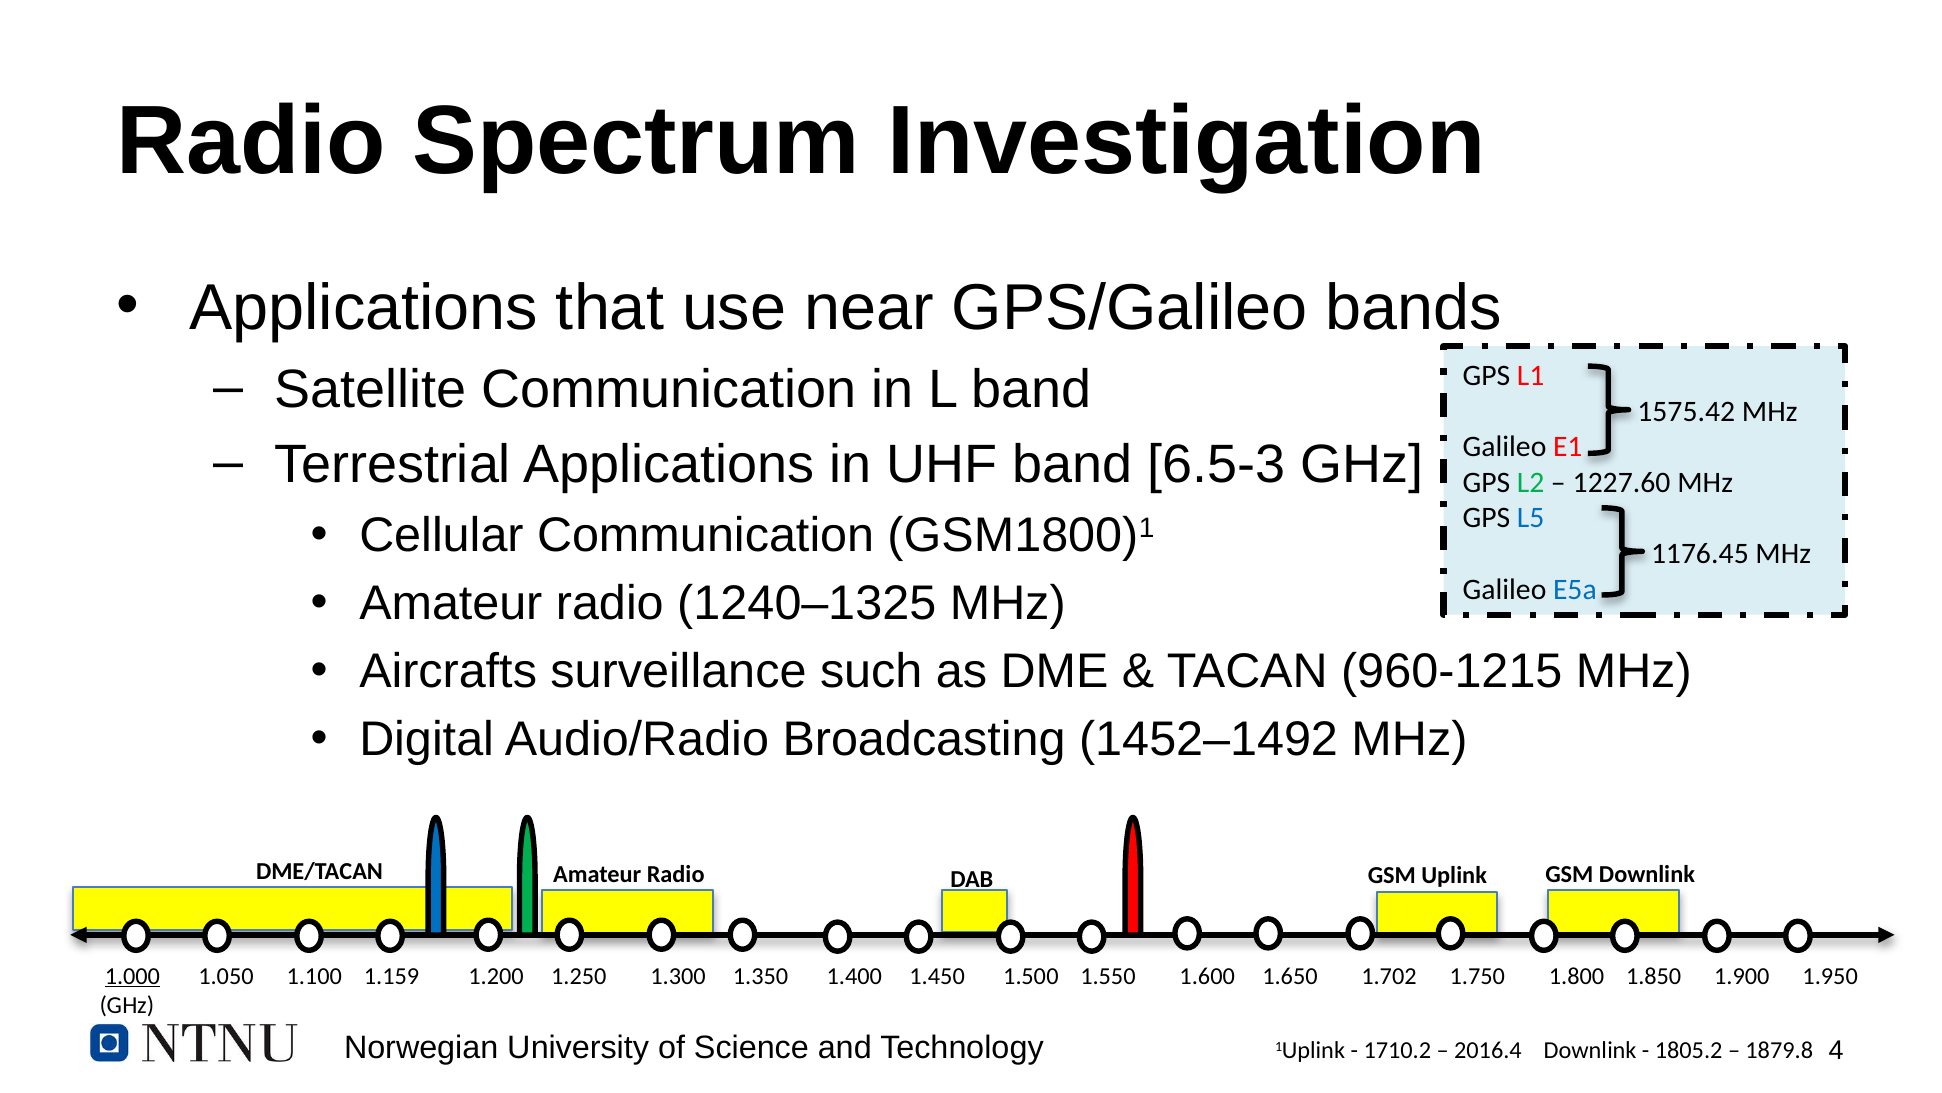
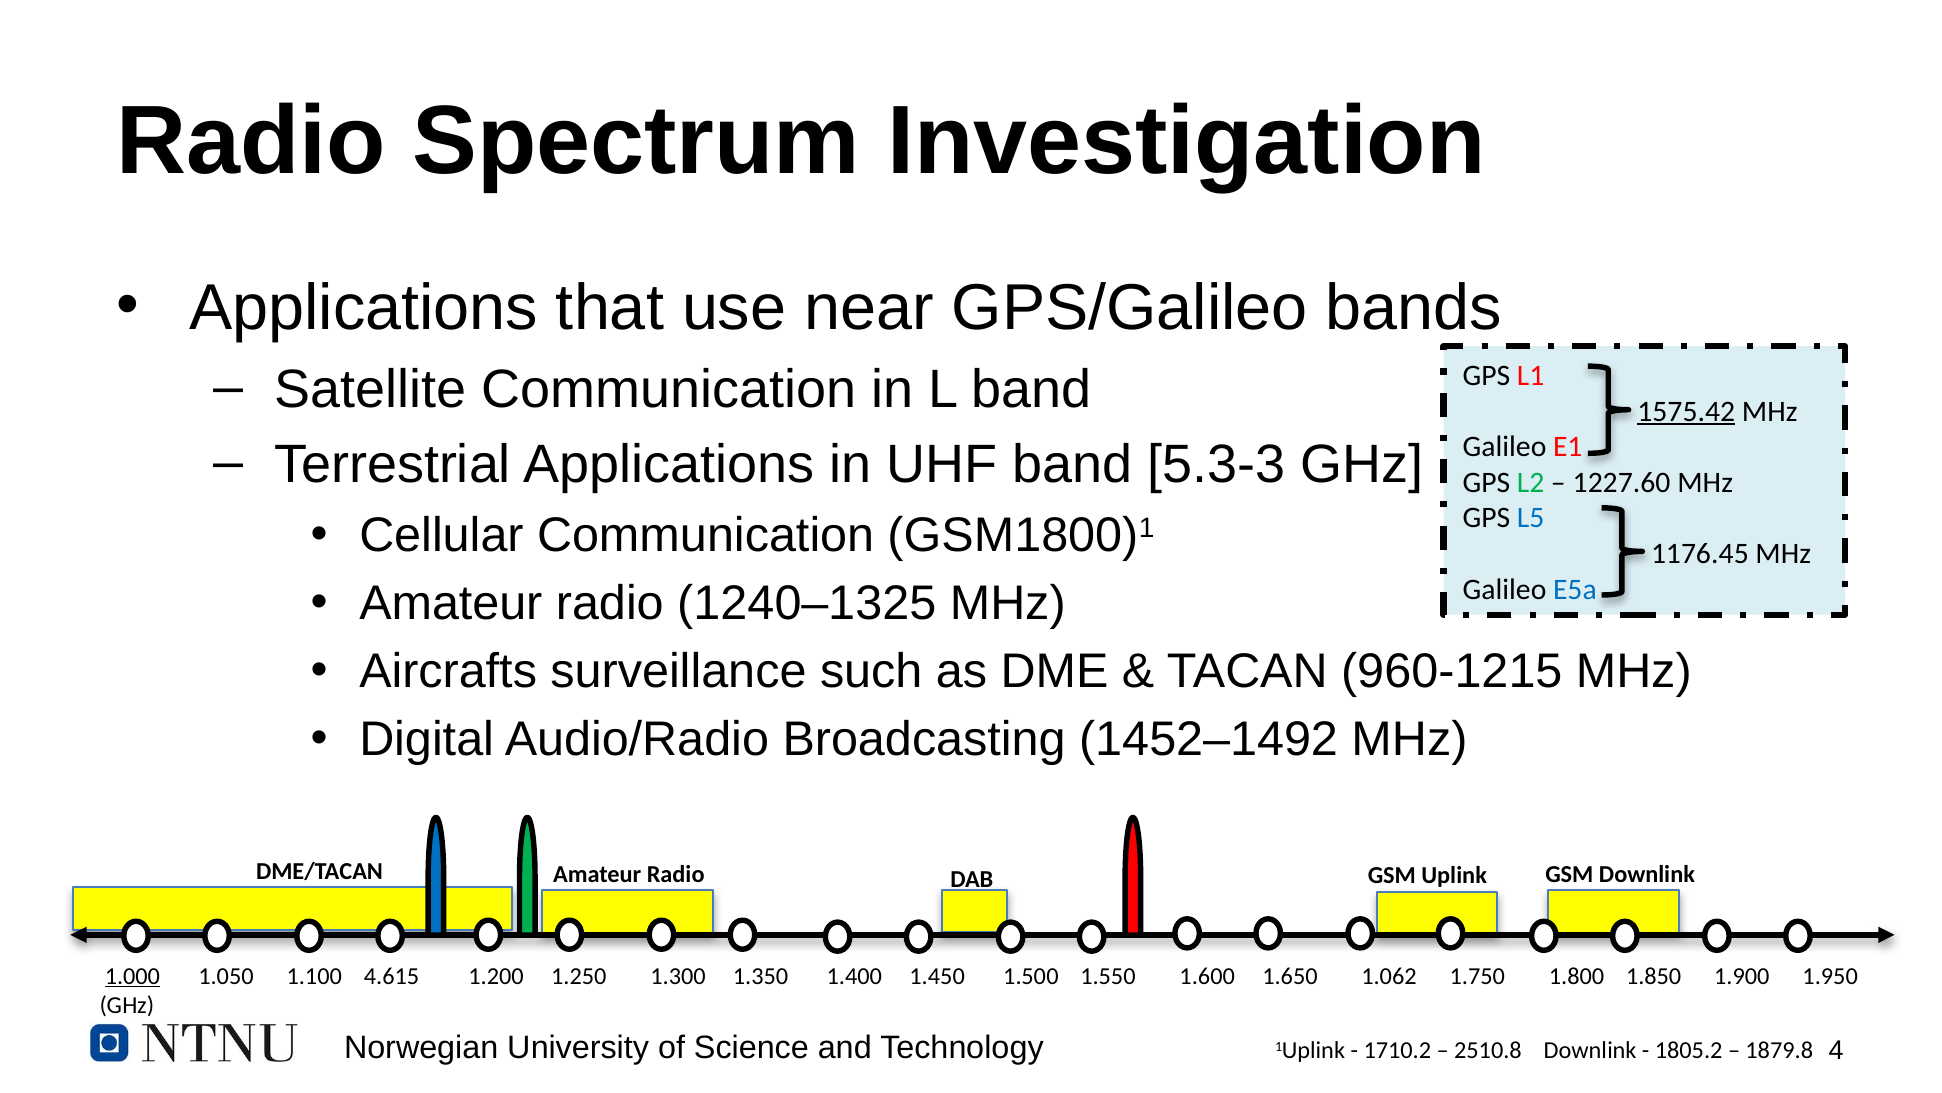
1575.42 underline: none -> present
6.5-3: 6.5-3 -> 5.3-3
1.159: 1.159 -> 4.615
1.702: 1.702 -> 1.062
2016.4: 2016.4 -> 2510.8
